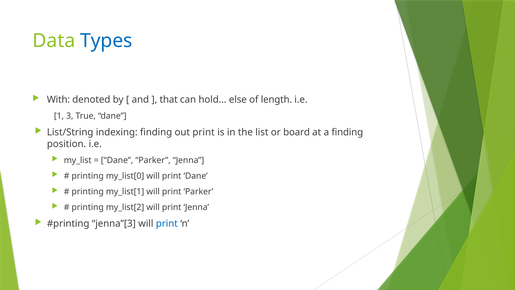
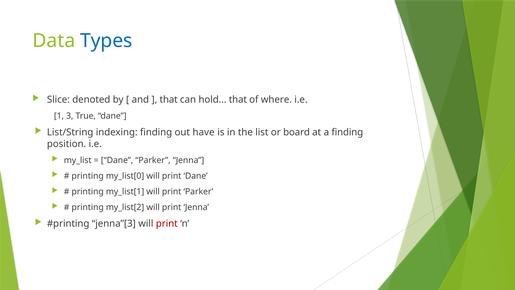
With: With -> Slice
hold else: else -> that
length: length -> where
out print: print -> have
print at (167, 223) colour: blue -> red
